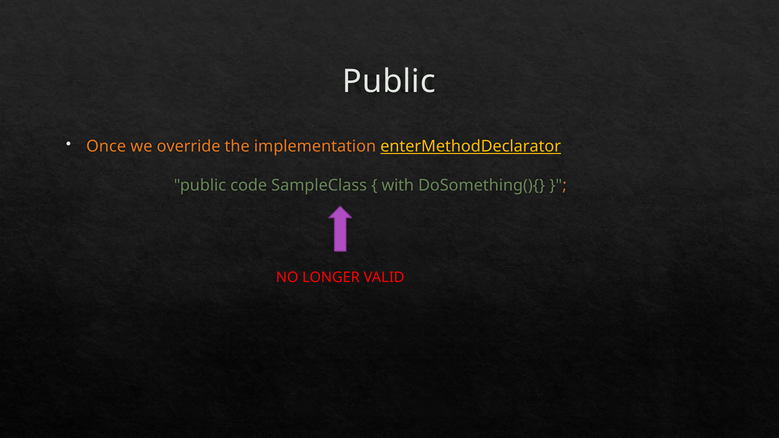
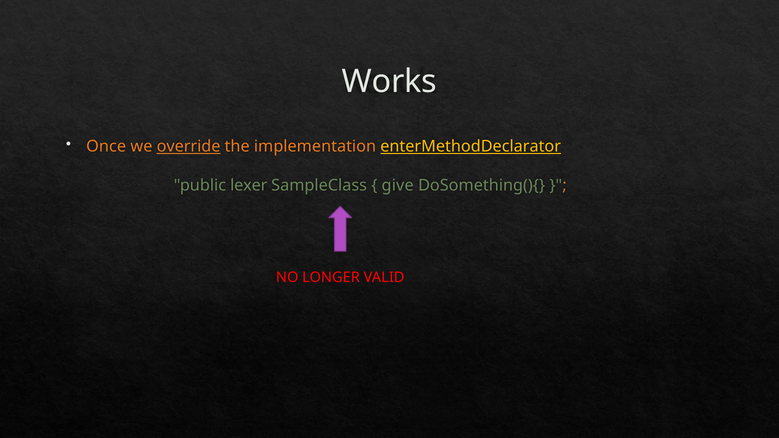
Public at (389, 81): Public -> Works
override underline: none -> present
code: code -> lexer
with: with -> give
